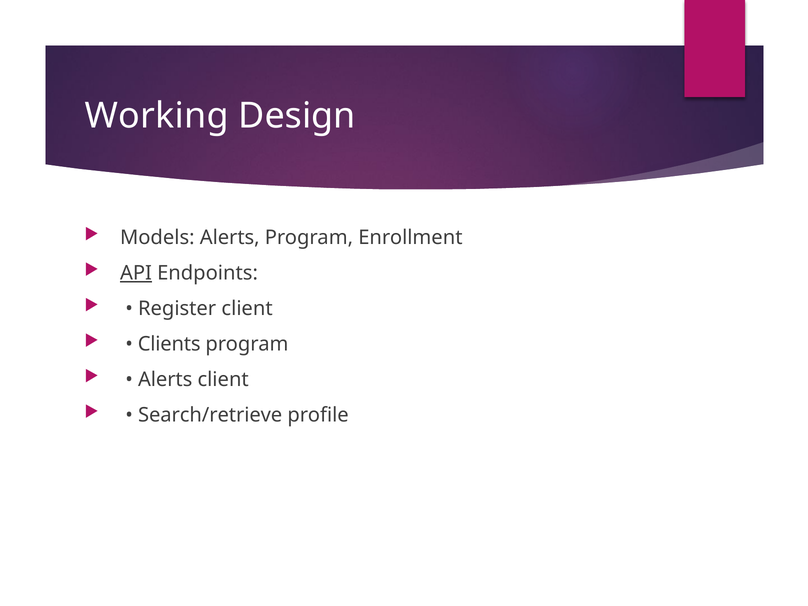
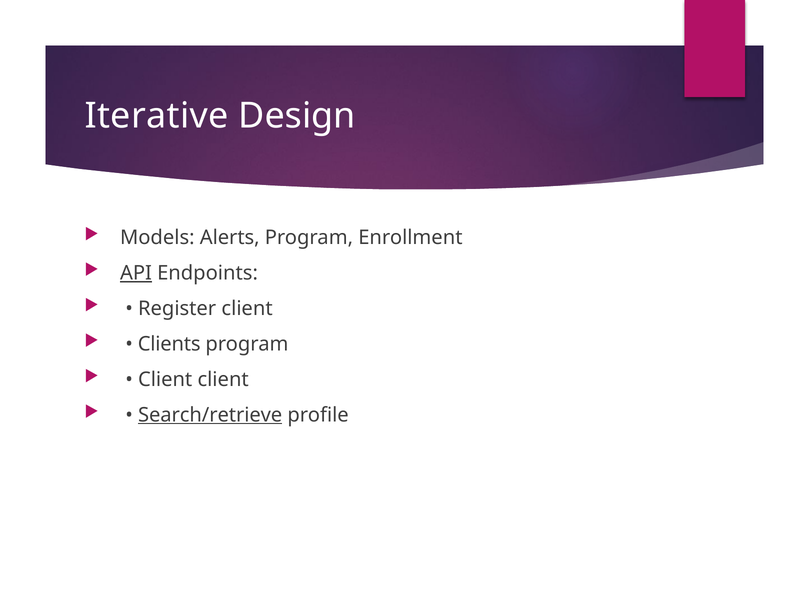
Working: Working -> Iterative
Alerts at (165, 379): Alerts -> Client
Search/retrieve underline: none -> present
